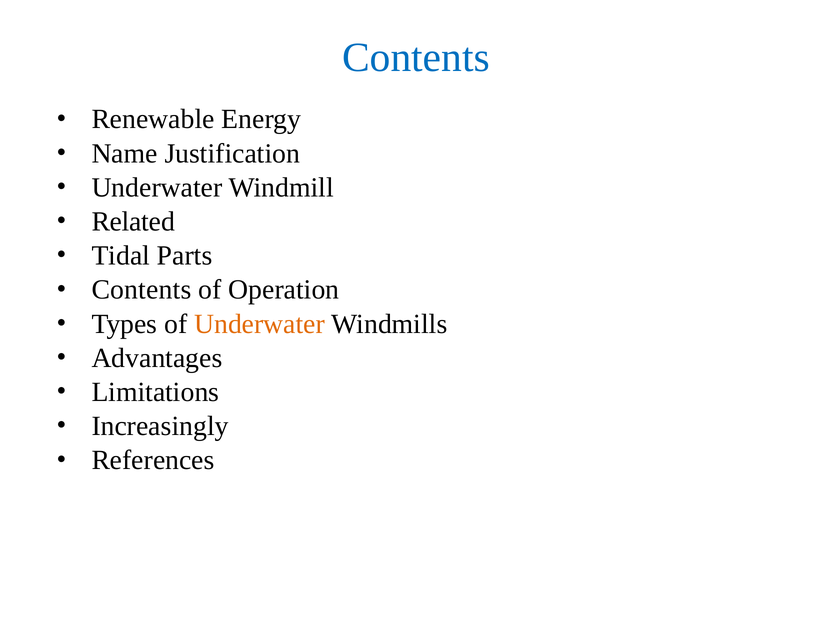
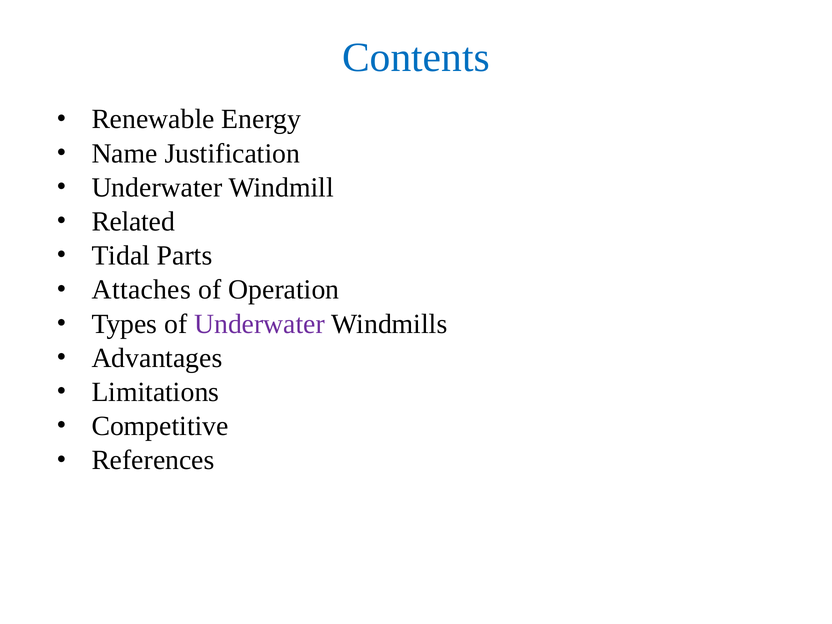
Contents at (141, 290): Contents -> Attaches
Underwater at (260, 324) colour: orange -> purple
Increasingly: Increasingly -> Competitive
